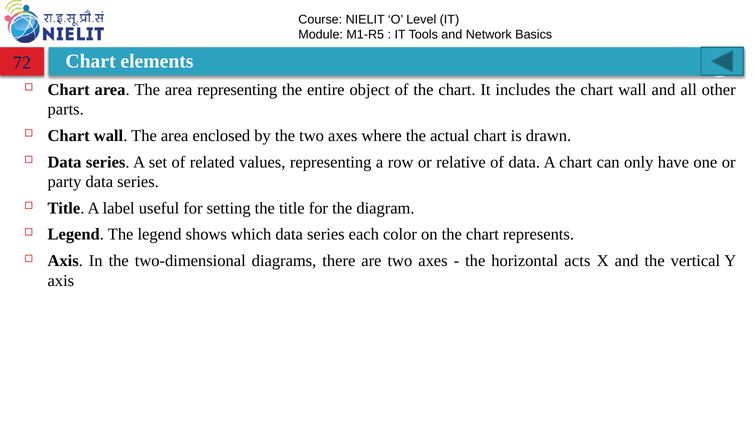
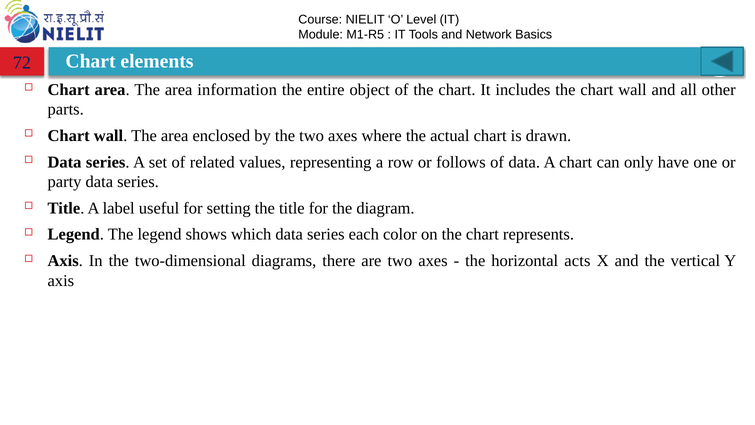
area representing: representing -> information
relative: relative -> follows
